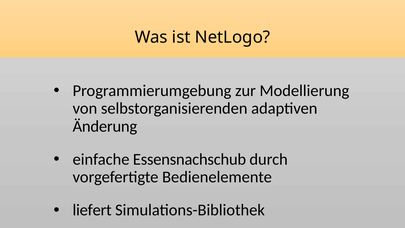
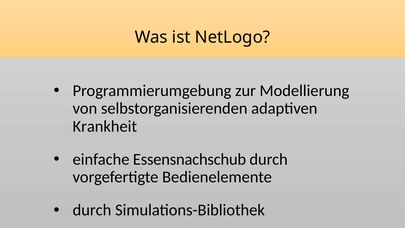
Änderung: Änderung -> Krankheit
liefert at (92, 210): liefert -> durch
